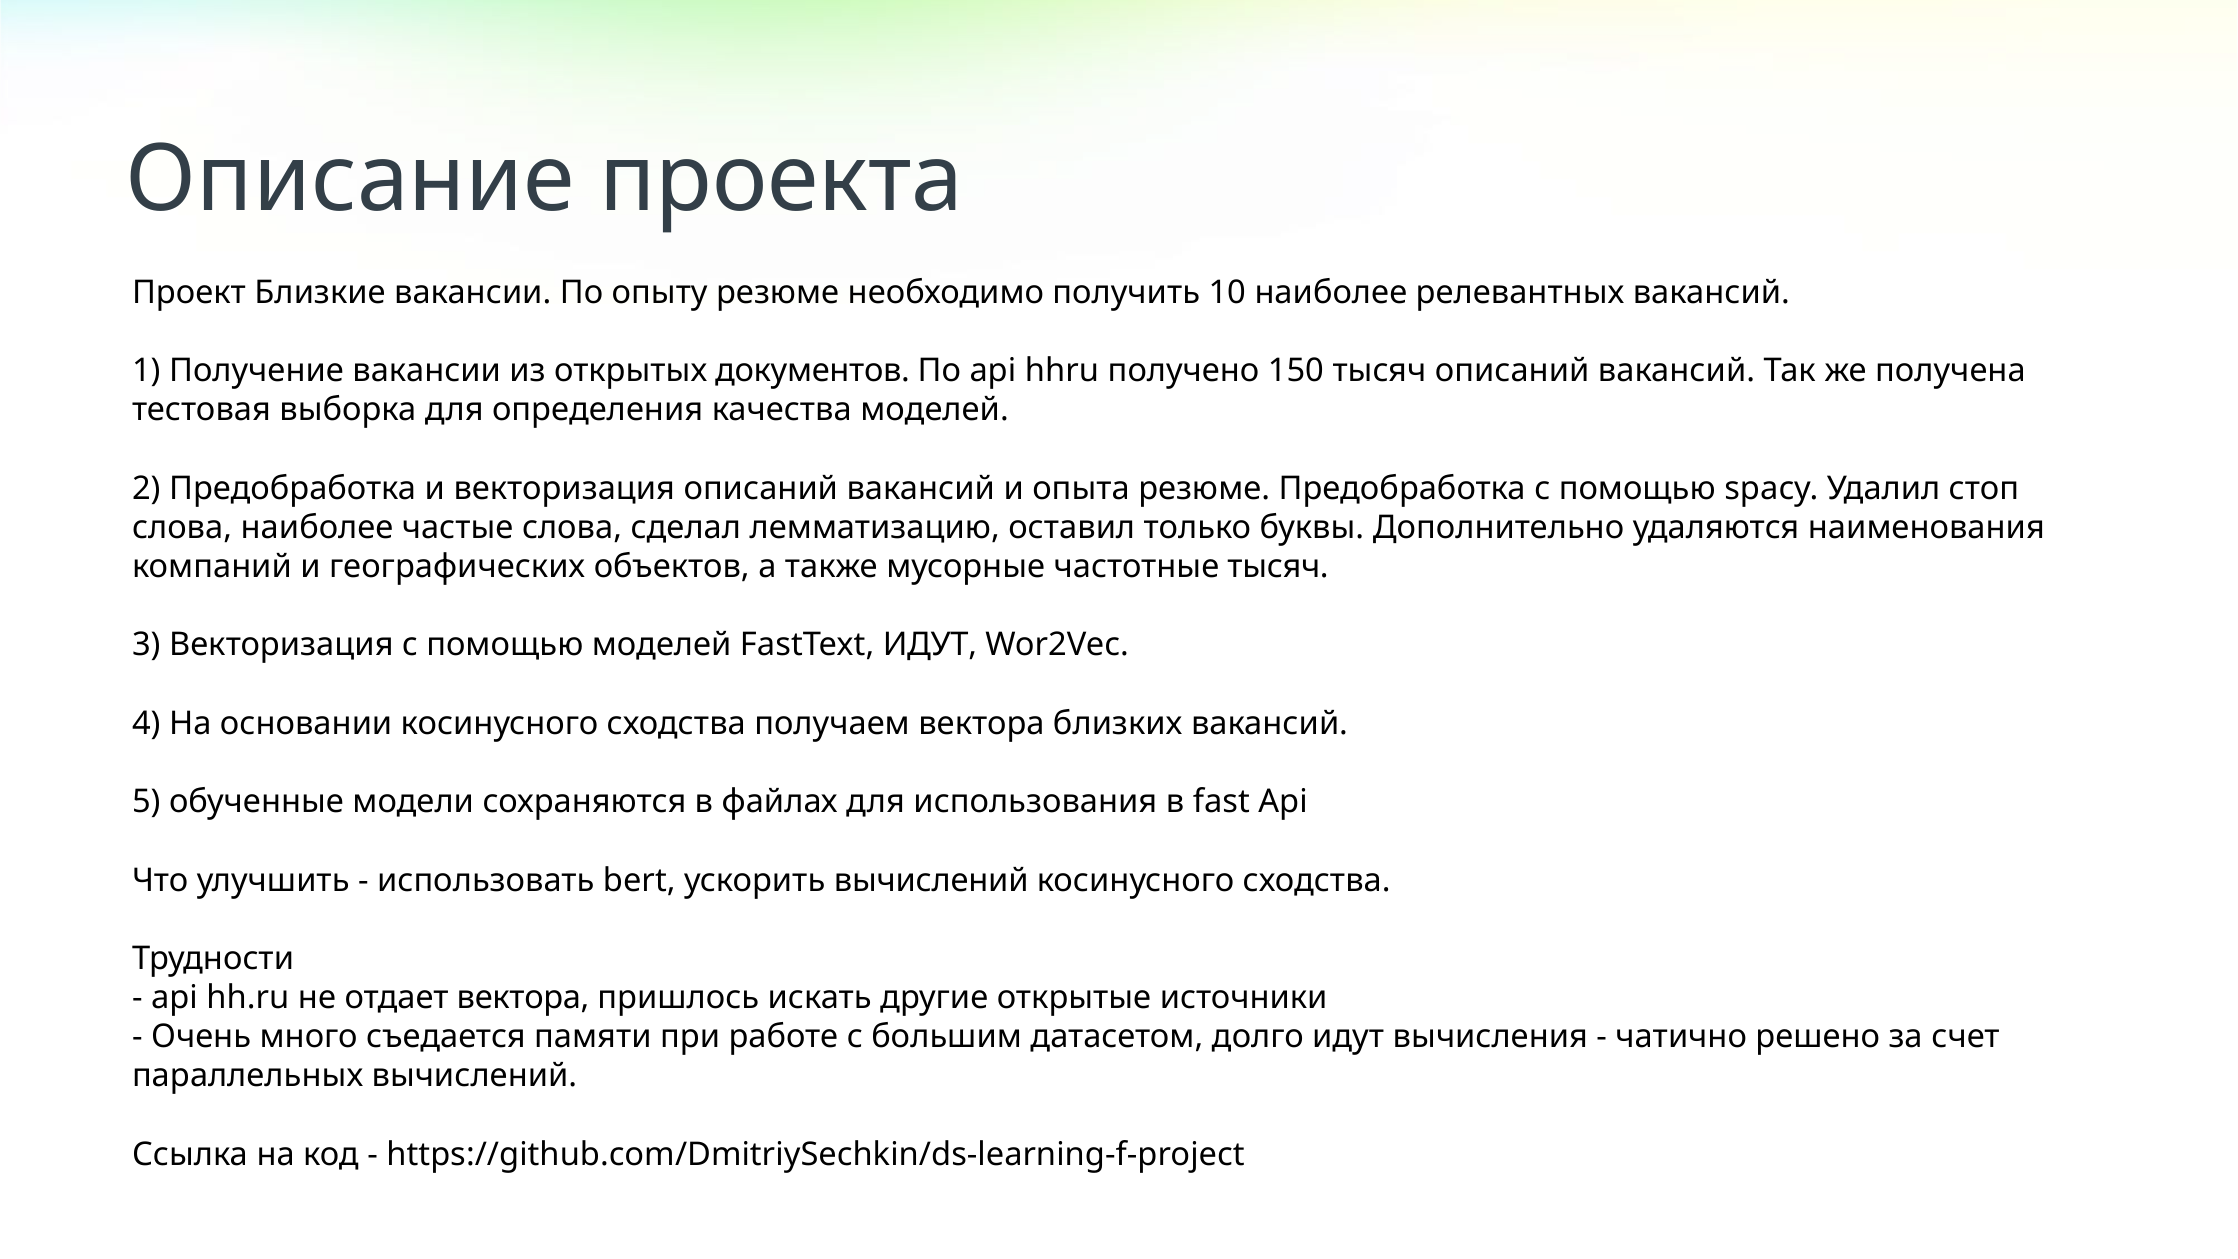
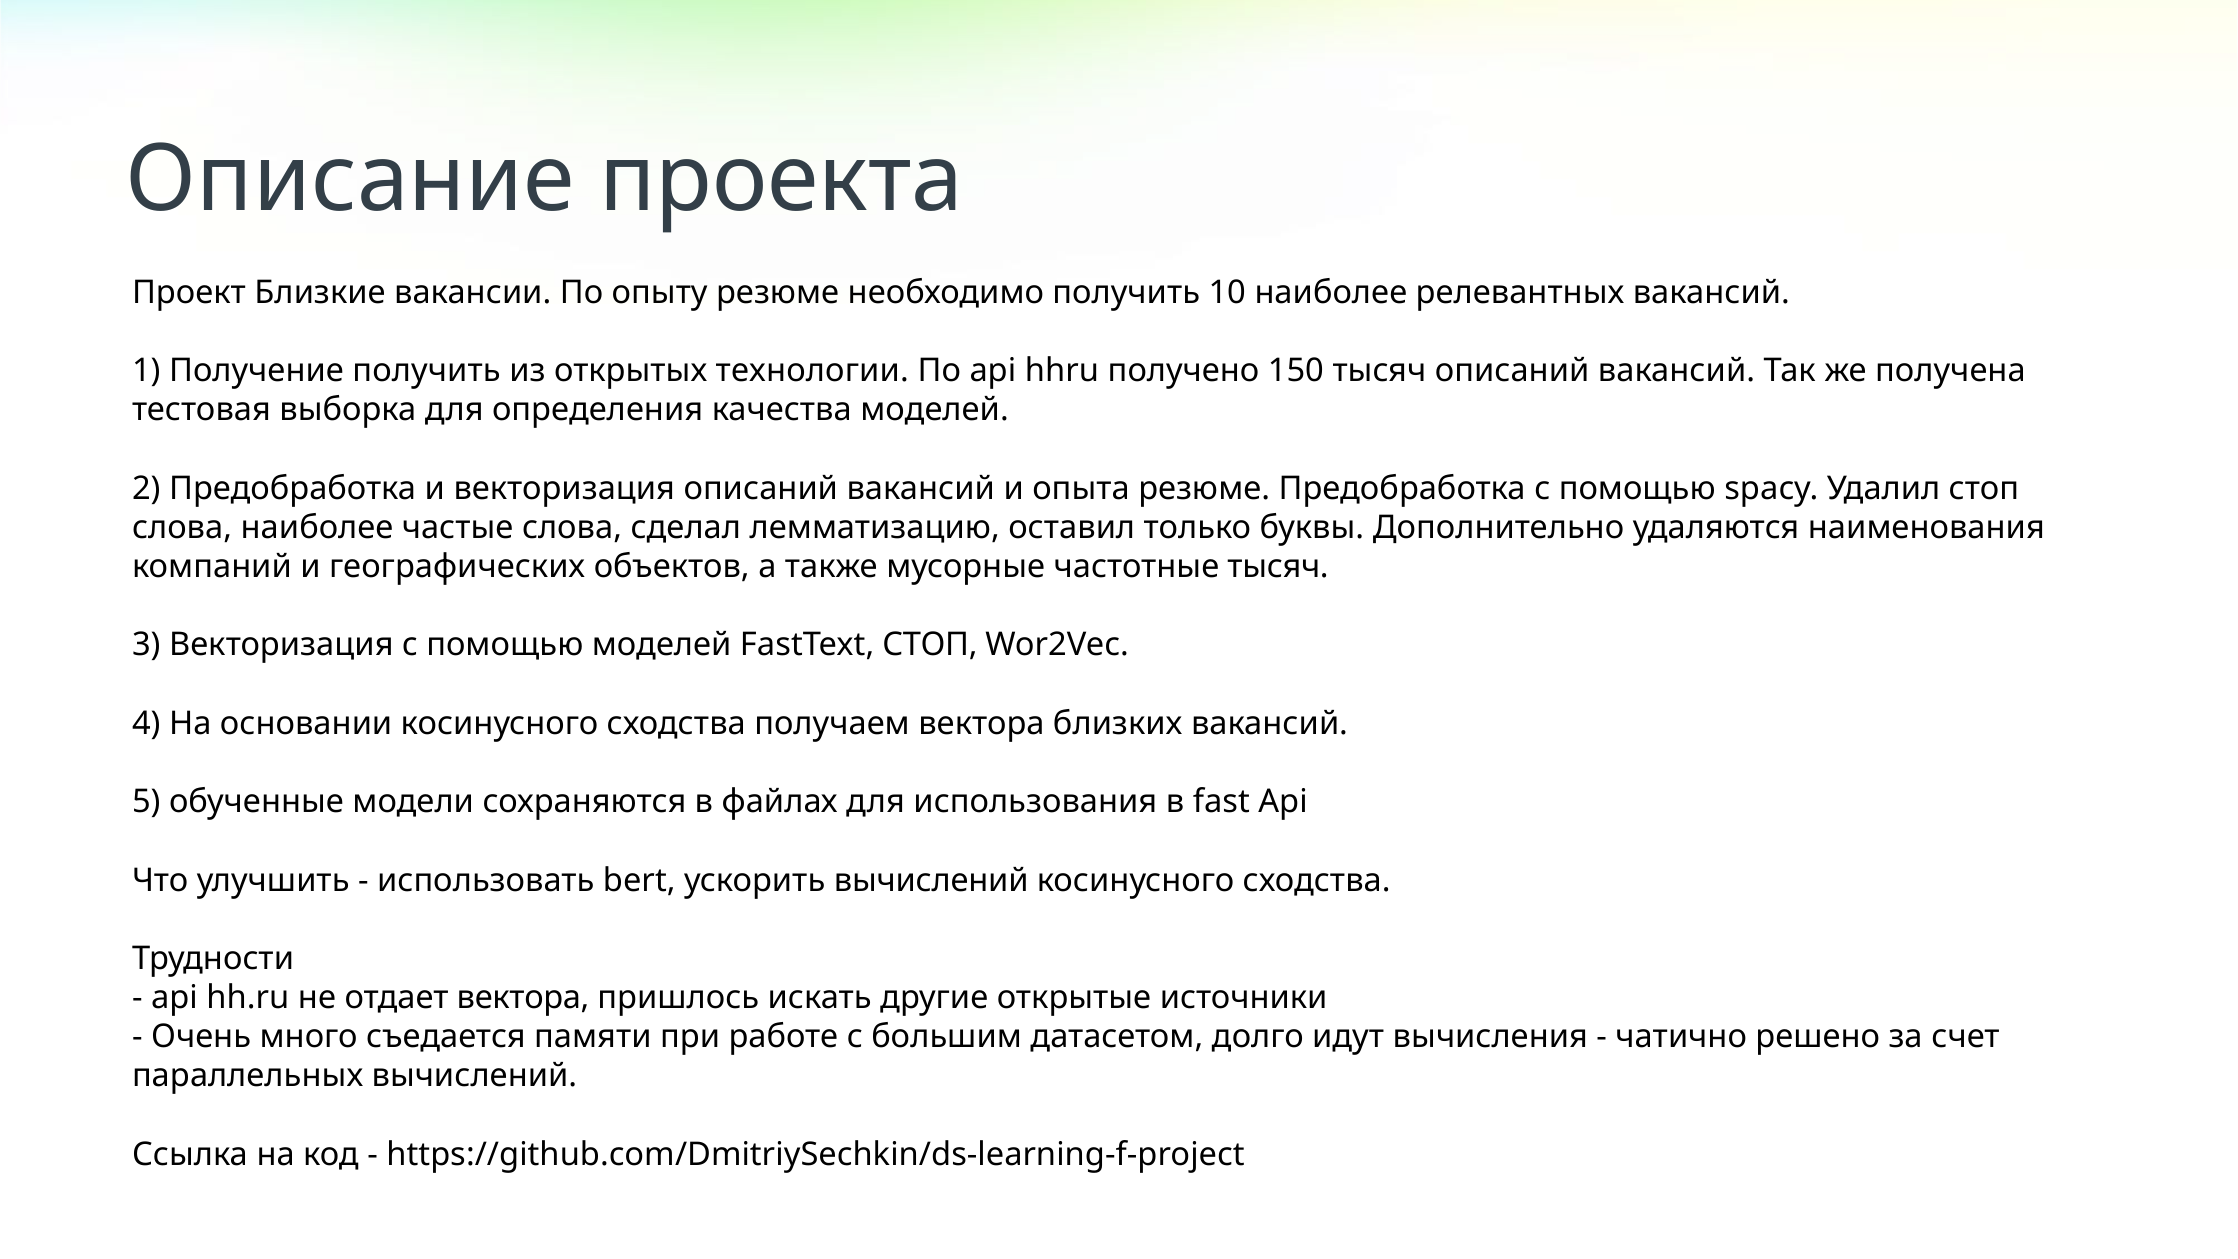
Получение вакансии: вакансии -> получить
документов: документов -> технологии
FastText ИДУТ: ИДУТ -> СТОП
